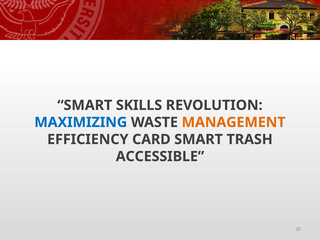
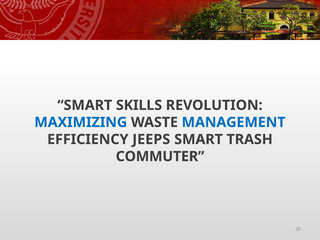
MANAGEMENT colour: orange -> blue
CARD: CARD -> JEEPS
ACCESSIBLE: ACCESSIBLE -> COMMUTER
